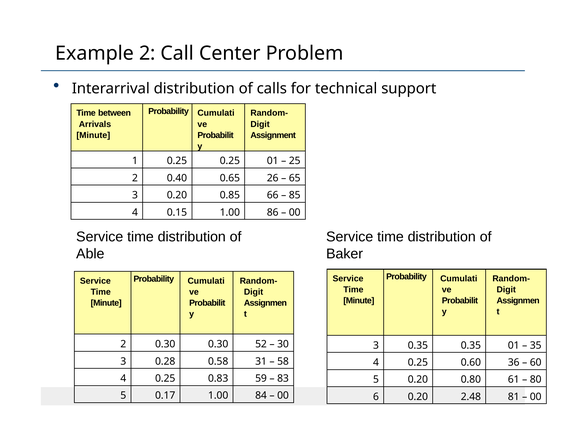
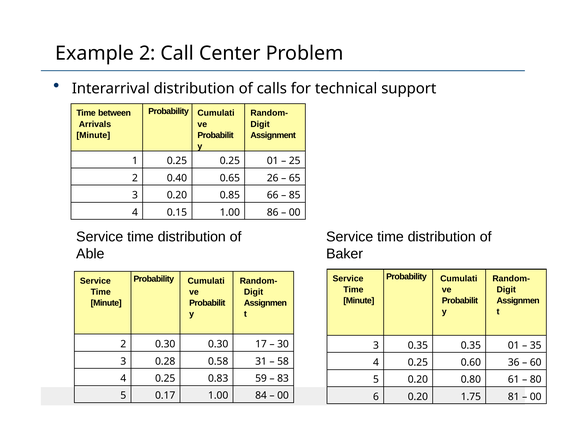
52: 52 -> 17
2.48: 2.48 -> 1.75
